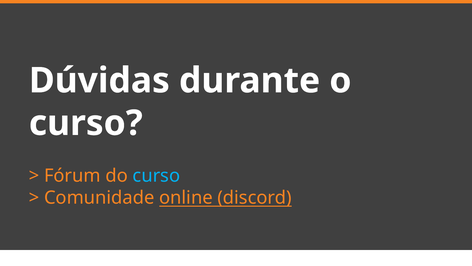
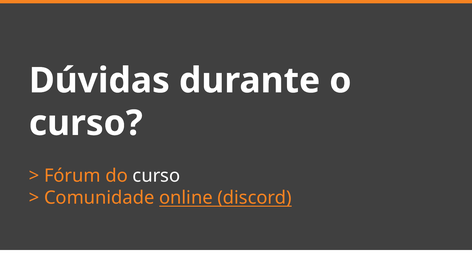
curso at (156, 175) colour: light blue -> white
